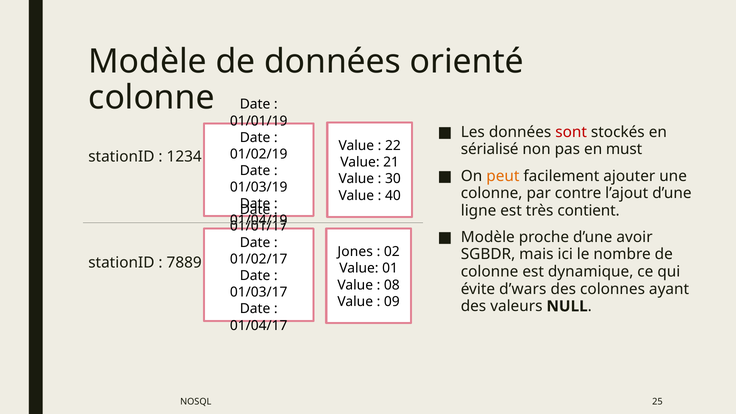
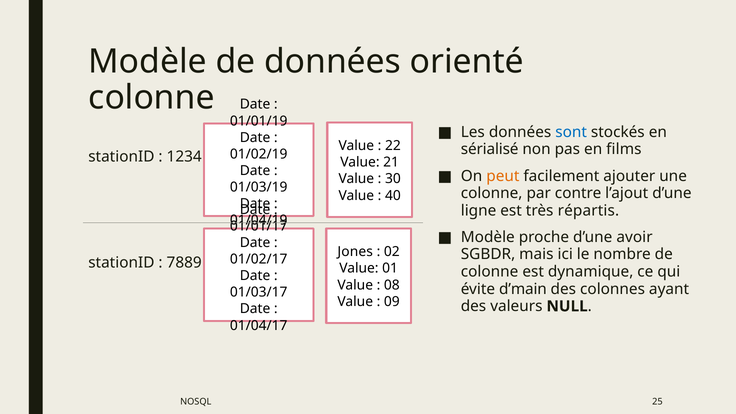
sont colour: red -> blue
must: must -> films
contient: contient -> répartis
d’wars: d’wars -> d’main
